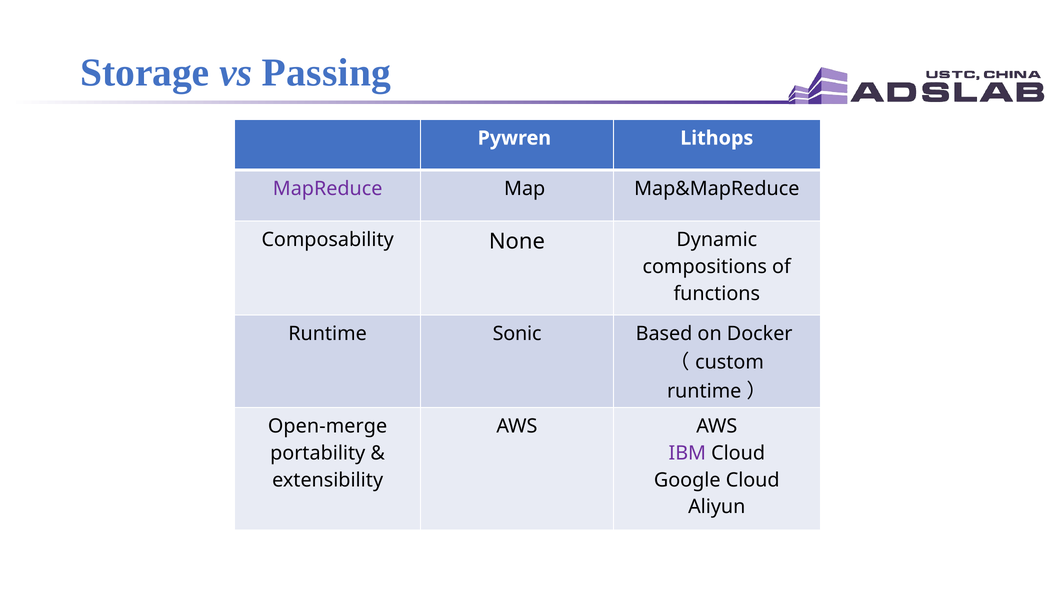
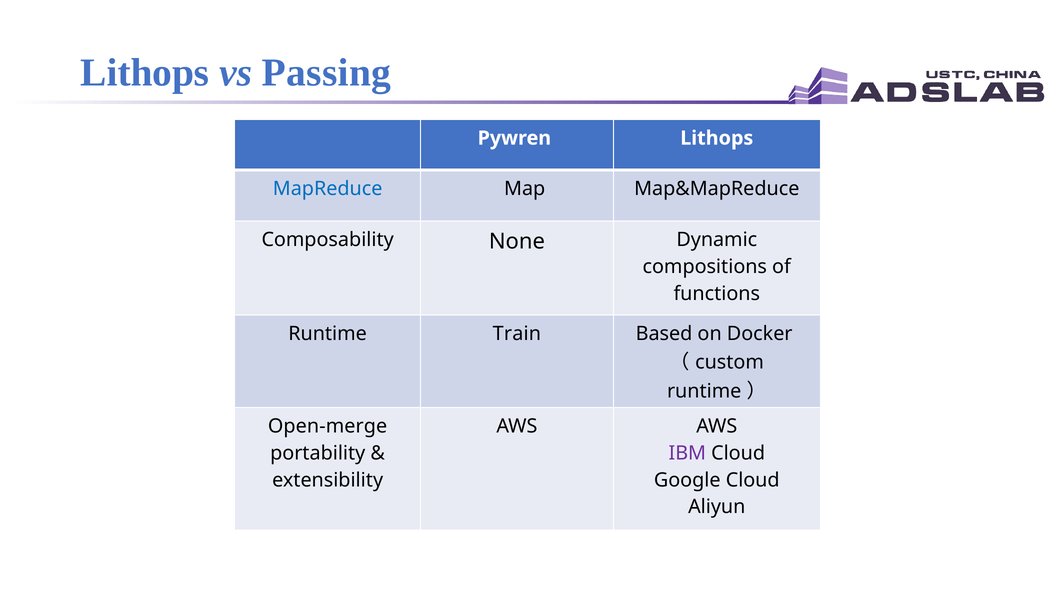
Storage at (145, 73): Storage -> Lithops
MapReduce colour: purple -> blue
Sonic: Sonic -> Train
